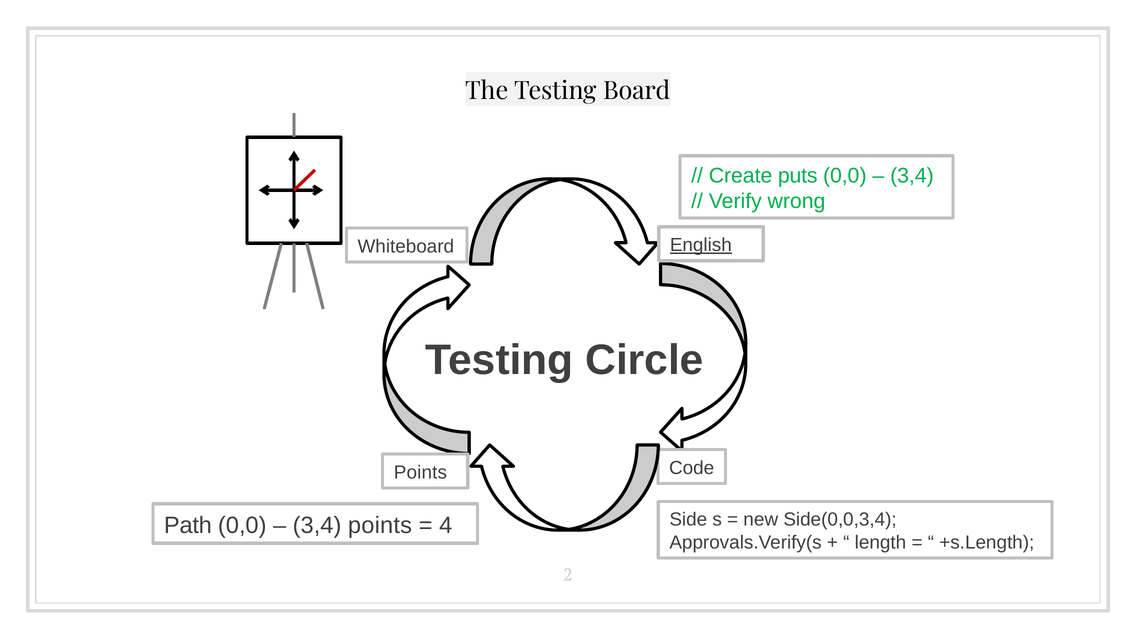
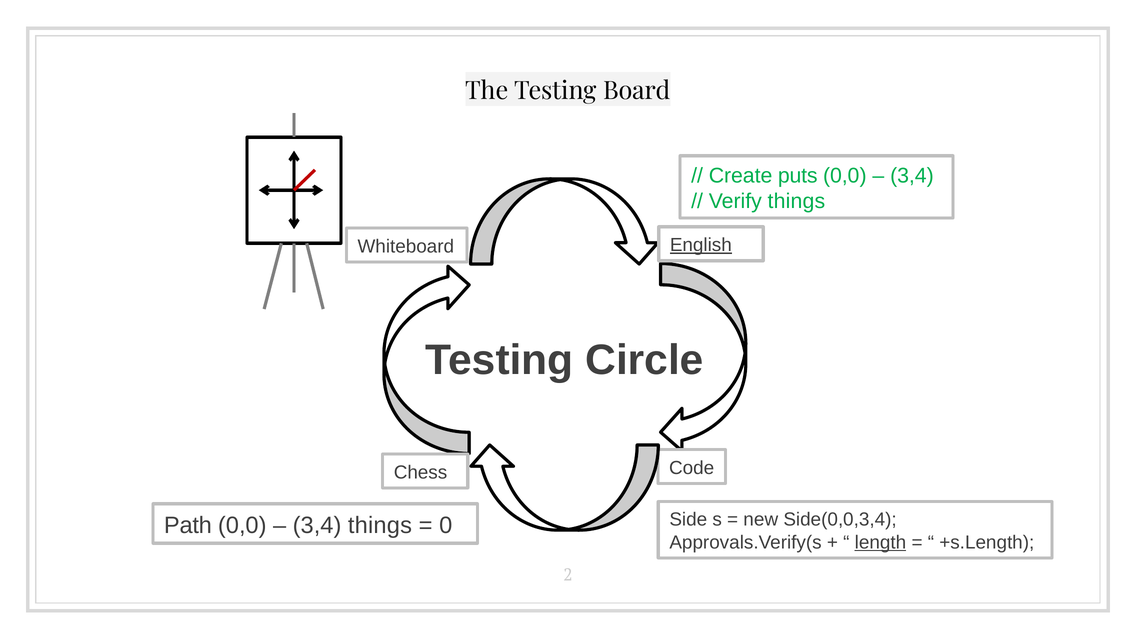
Verify wrong: wrong -> things
Points at (420, 472): Points -> Chess
3,4 points: points -> things
4: 4 -> 0
length underline: none -> present
